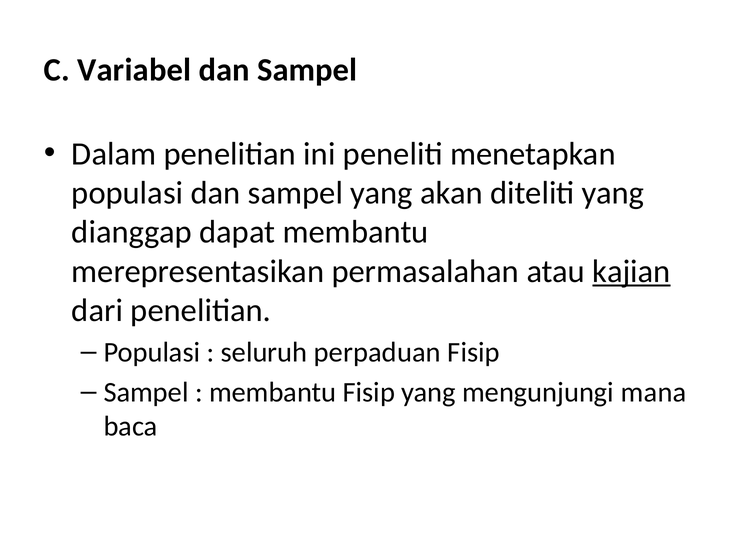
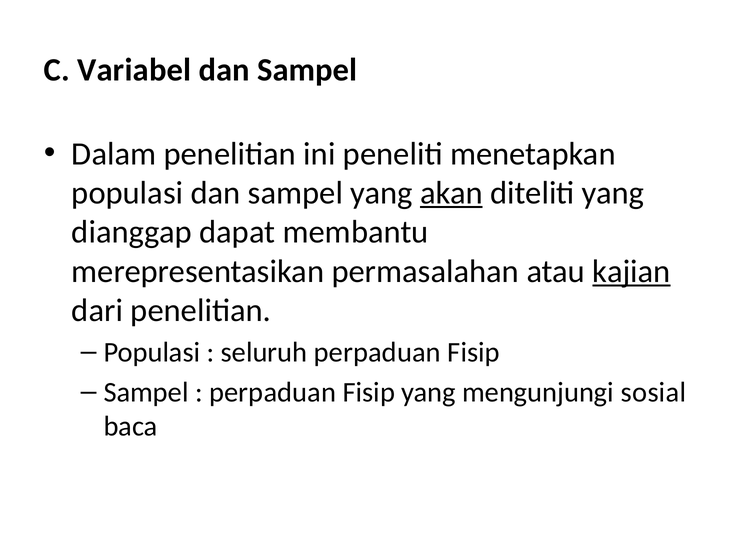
akan underline: none -> present
membantu at (273, 392): membantu -> perpaduan
mana: mana -> sosial
